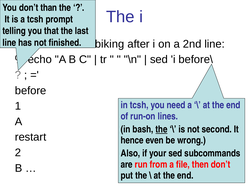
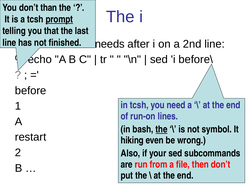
prompt underline: none -> present
biking: biking -> needs
second: second -> symbol
hence: hence -> hiking
